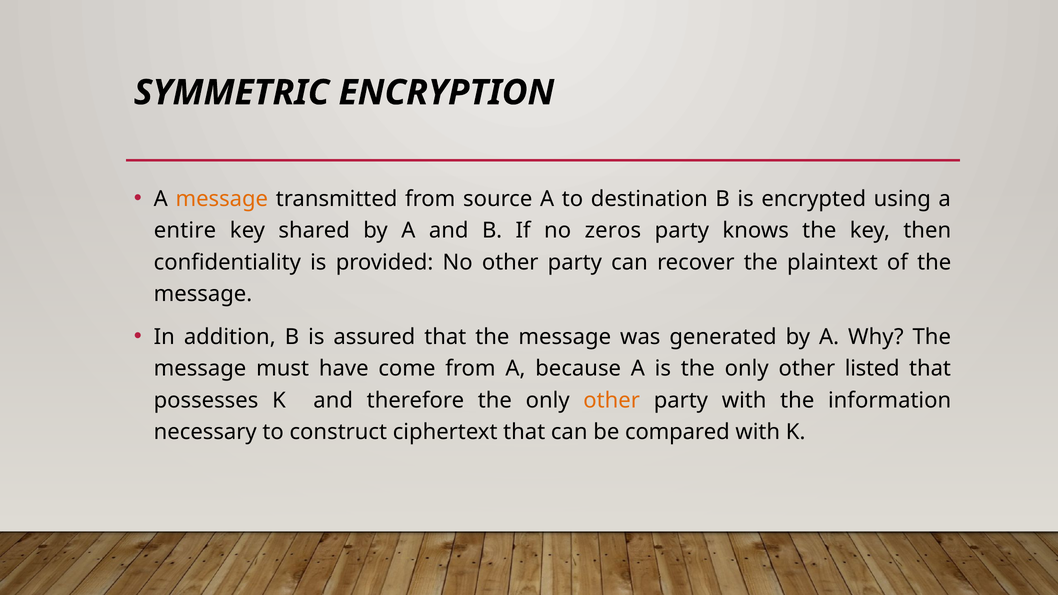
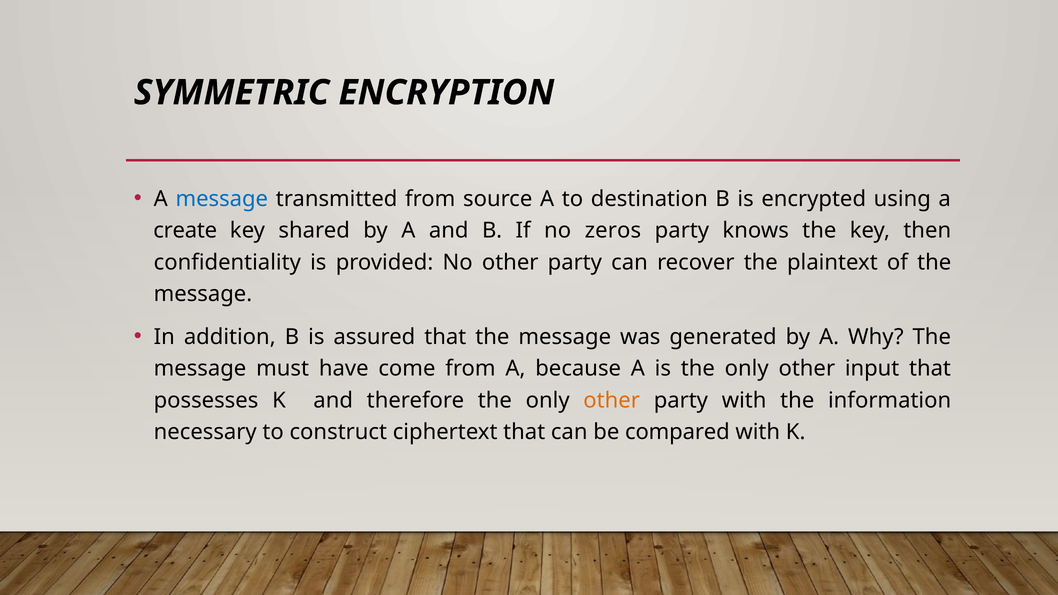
message at (222, 199) colour: orange -> blue
entire: entire -> create
listed: listed -> input
